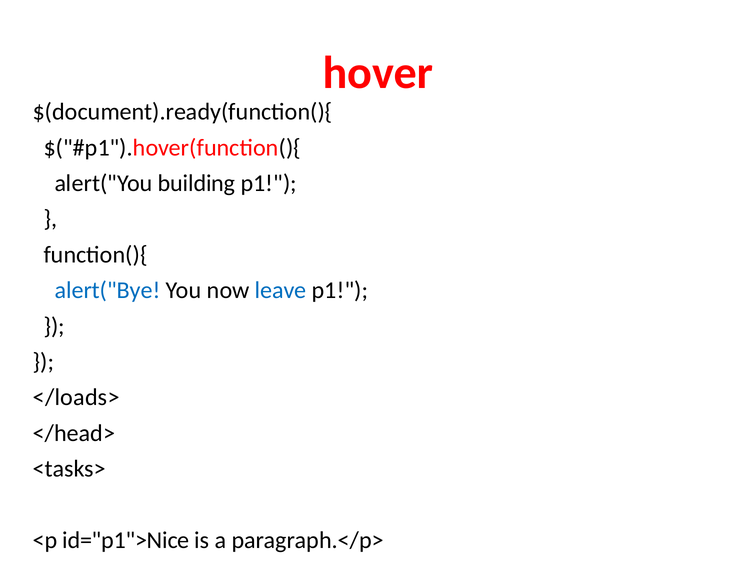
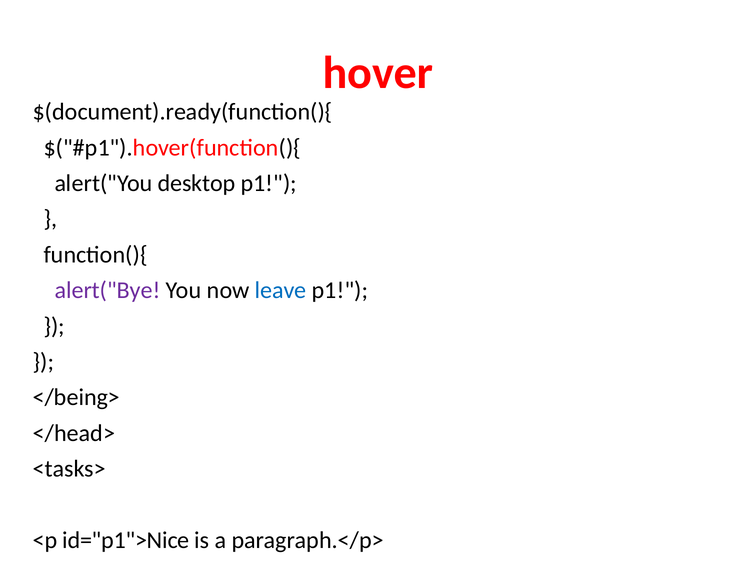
building: building -> desktop
alert("Bye colour: blue -> purple
</loads>: </loads> -> </being>
